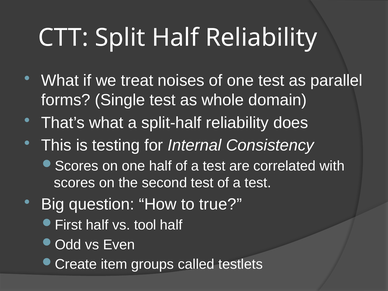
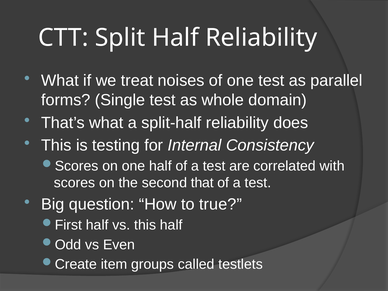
second test: test -> that
vs tool: tool -> this
